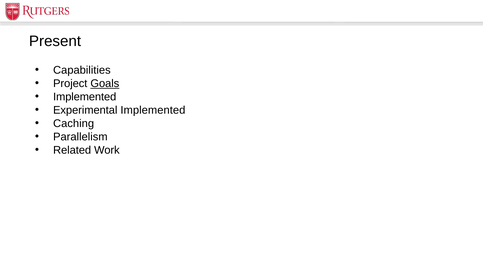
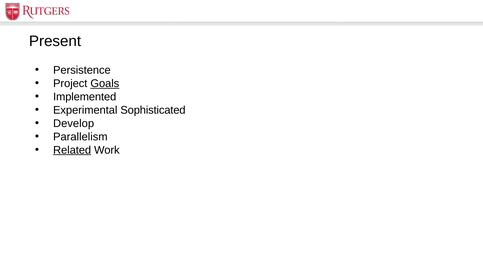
Capabilities: Capabilities -> Persistence
Experimental Implemented: Implemented -> Sophisticated
Caching: Caching -> Develop
Related underline: none -> present
